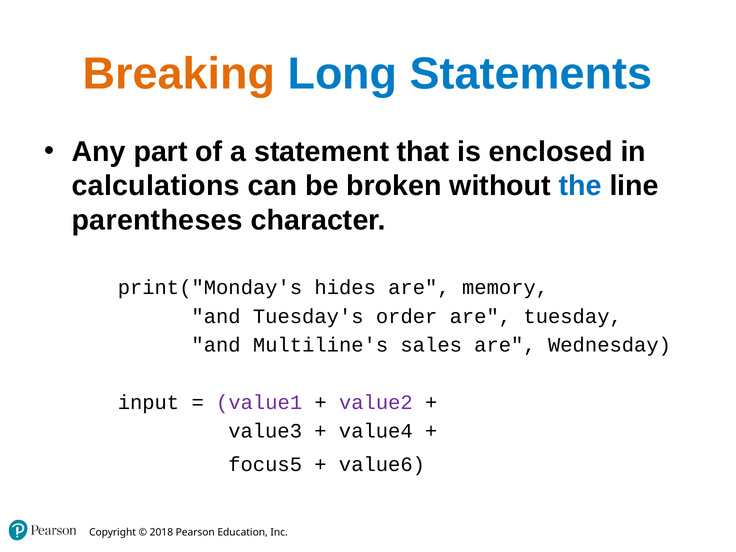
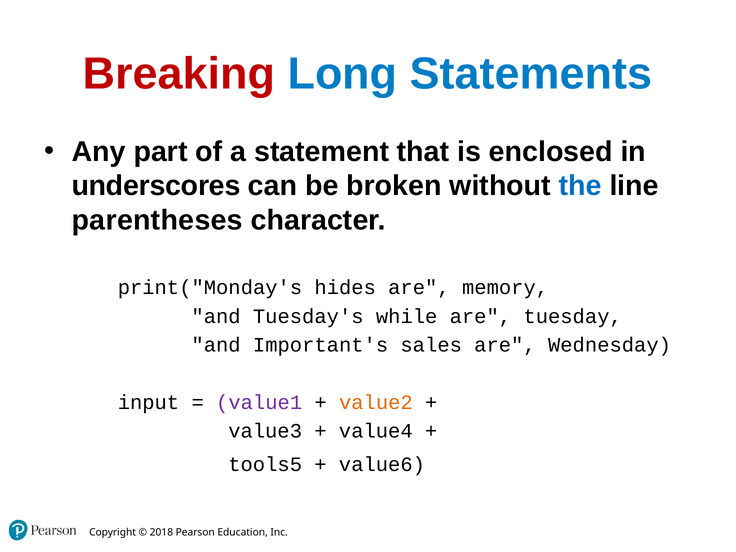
Breaking colour: orange -> red
calculations: calculations -> underscores
order: order -> while
Multiline's: Multiline's -> Important's
value2 colour: purple -> orange
focus5: focus5 -> tools5
